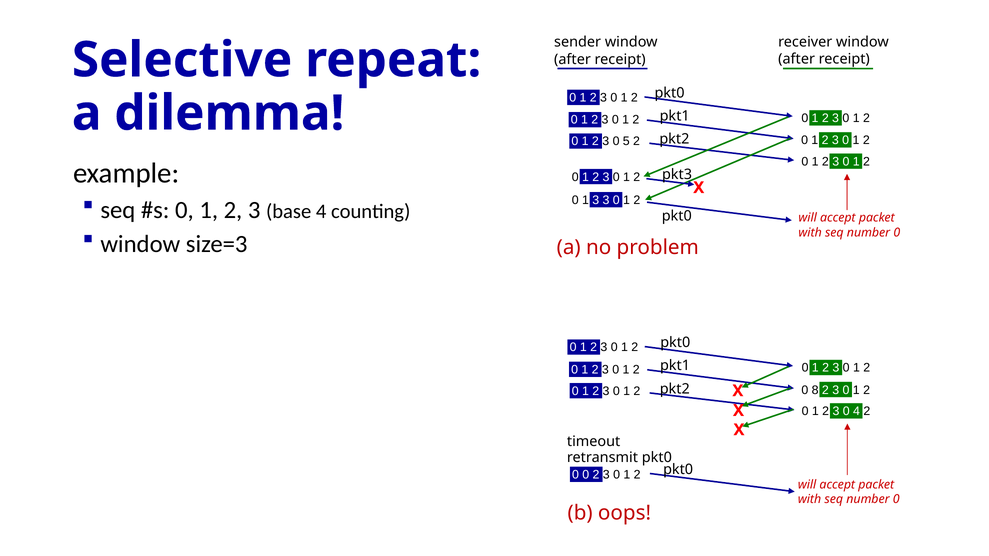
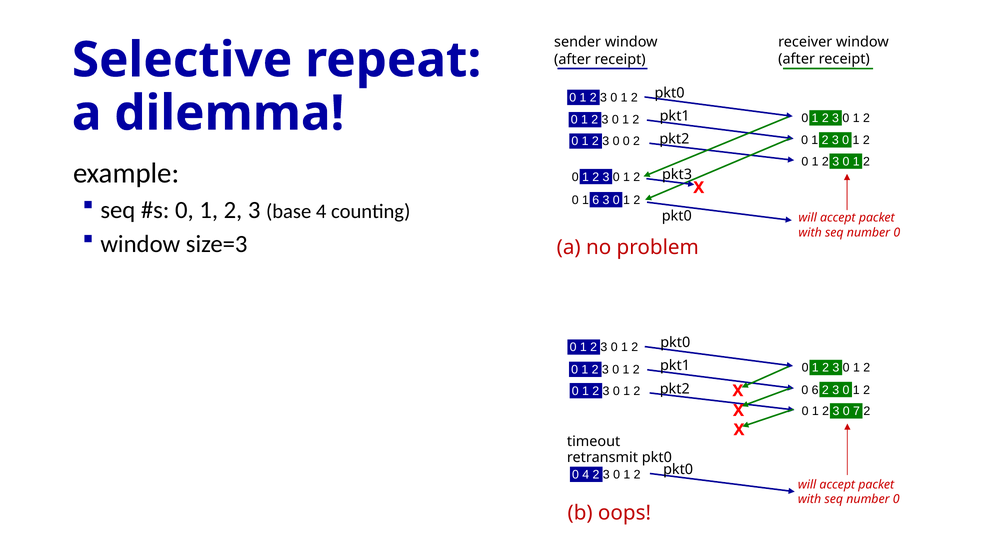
0 5: 5 -> 0
1 3: 3 -> 6
0 8: 8 -> 6
0 4: 4 -> 7
0 0: 0 -> 4
